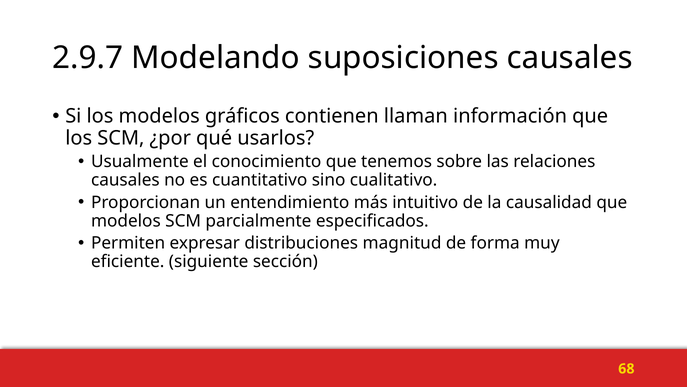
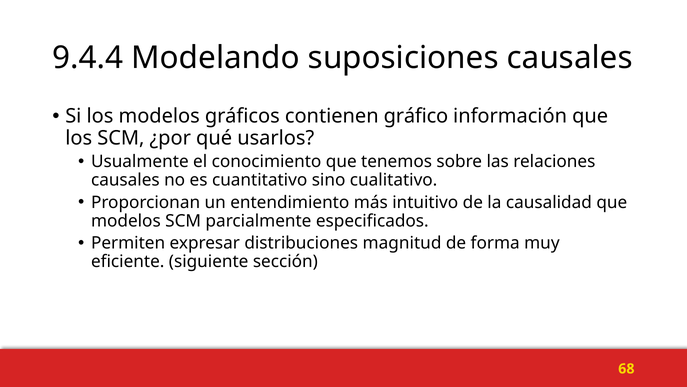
2.9.7: 2.9.7 -> 9.4.4
llaman: llaman -> gráfico
